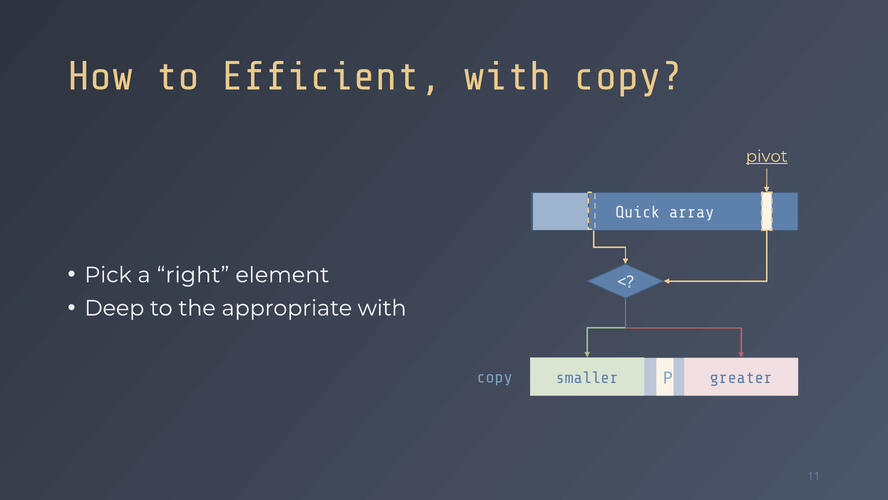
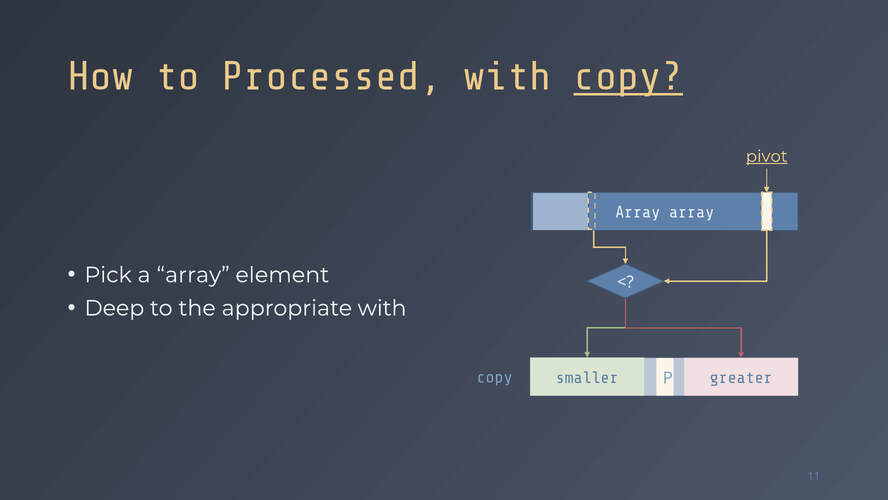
Efficient: Efficient -> Processed
copy at (628, 76) underline: none -> present
Quick at (638, 212): Quick -> Array
a right: right -> array
